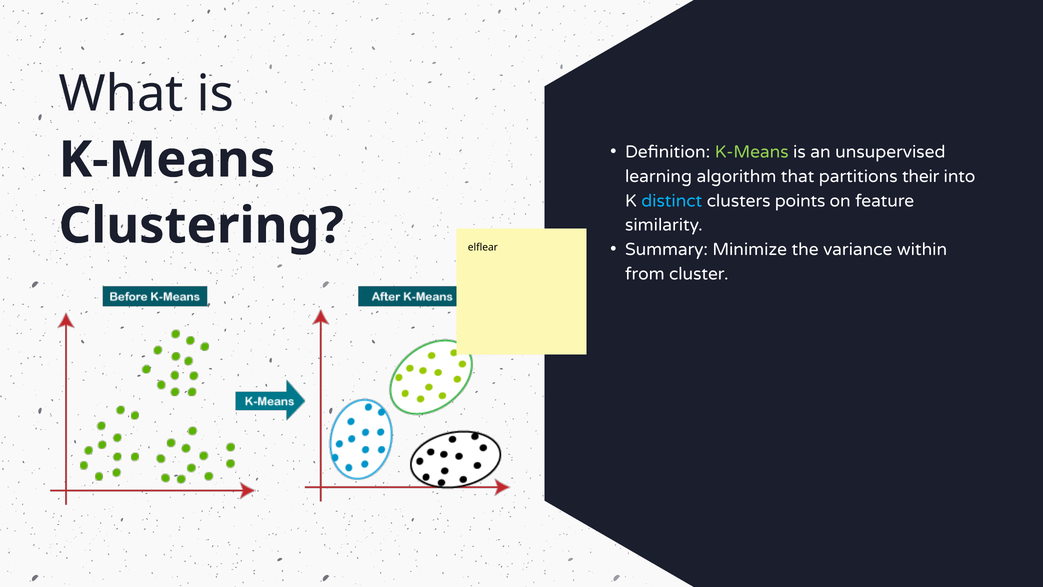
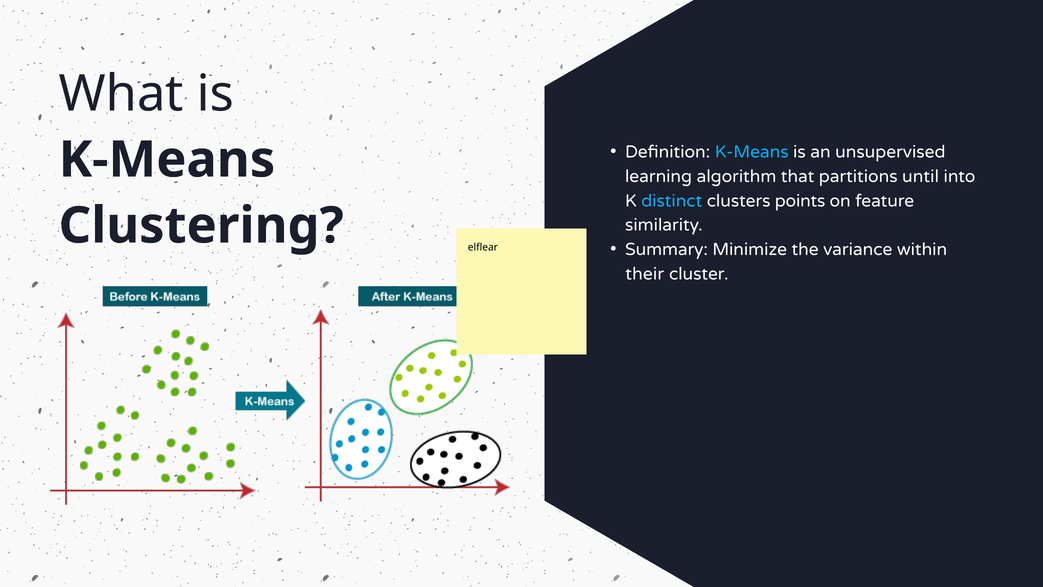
K-Means at (752, 152) colour: light green -> light blue
their: their -> until
from: from -> their
